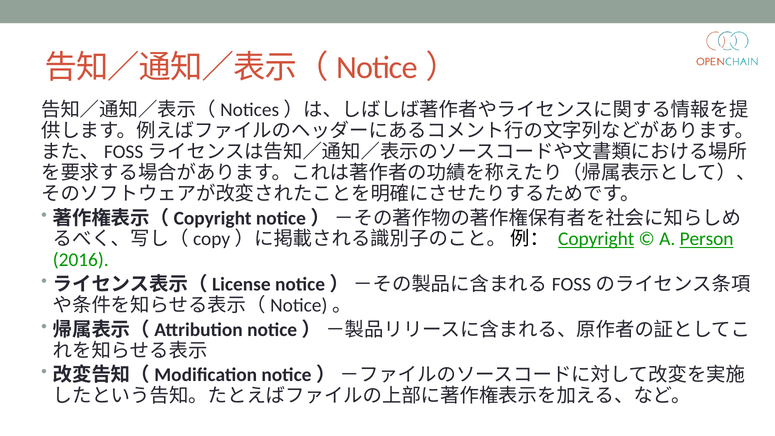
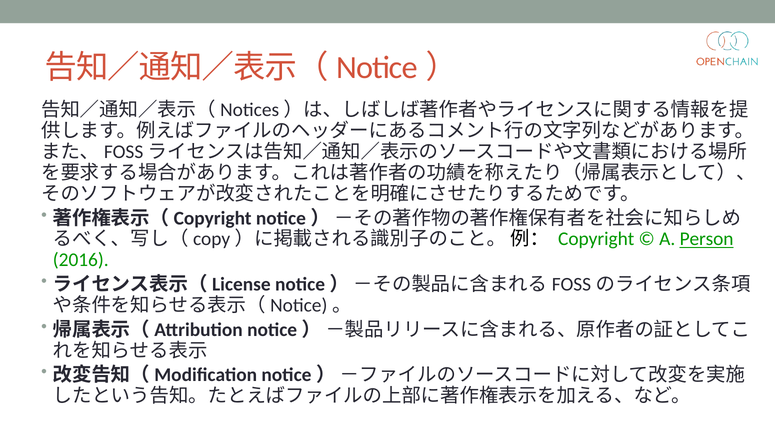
Copyright underline: present -> none
